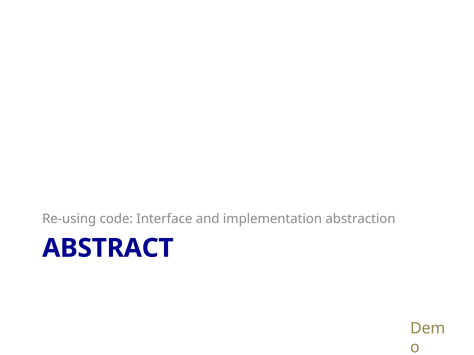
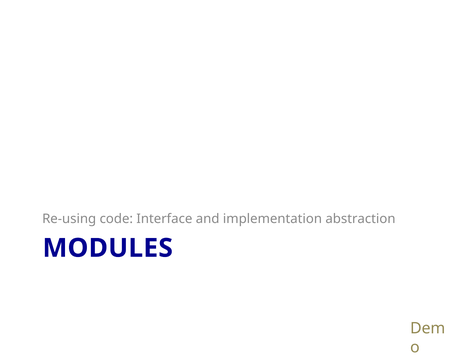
ABSTRACT: ABSTRACT -> MODULES
